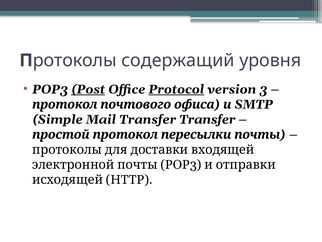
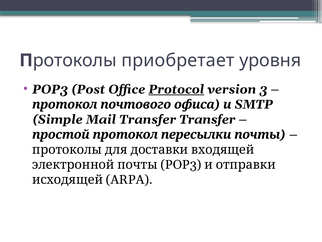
содержащий: содержащий -> приобретает
Post underline: present -> none
HTTP: HTTP -> ARPA
